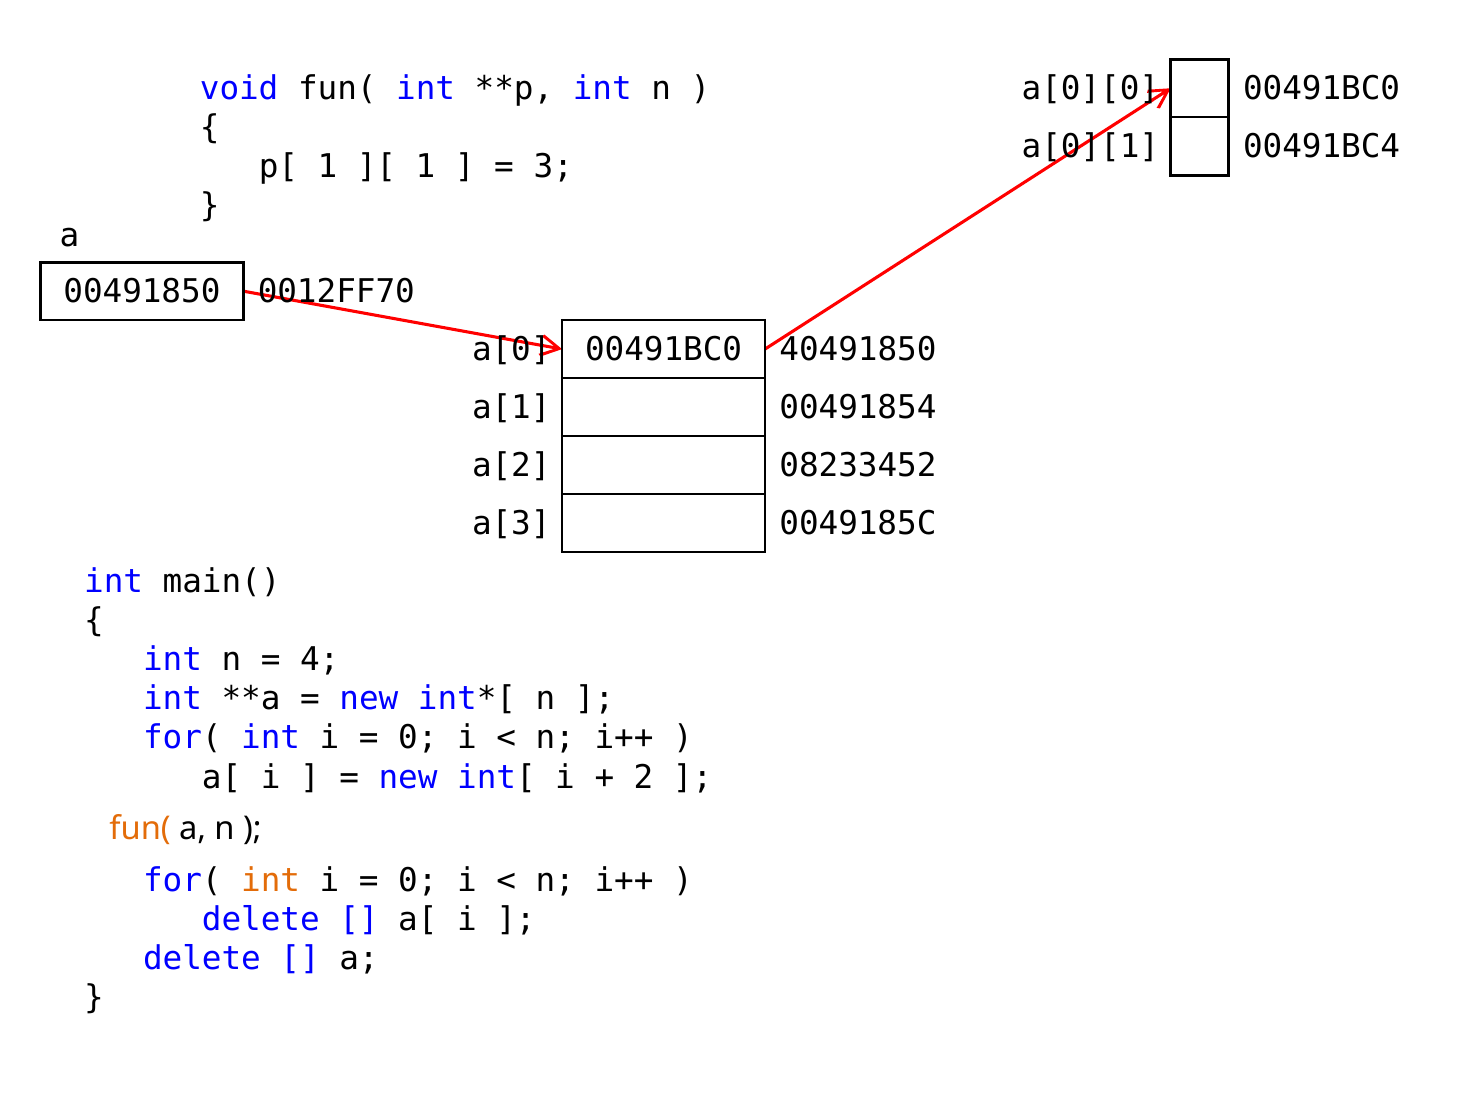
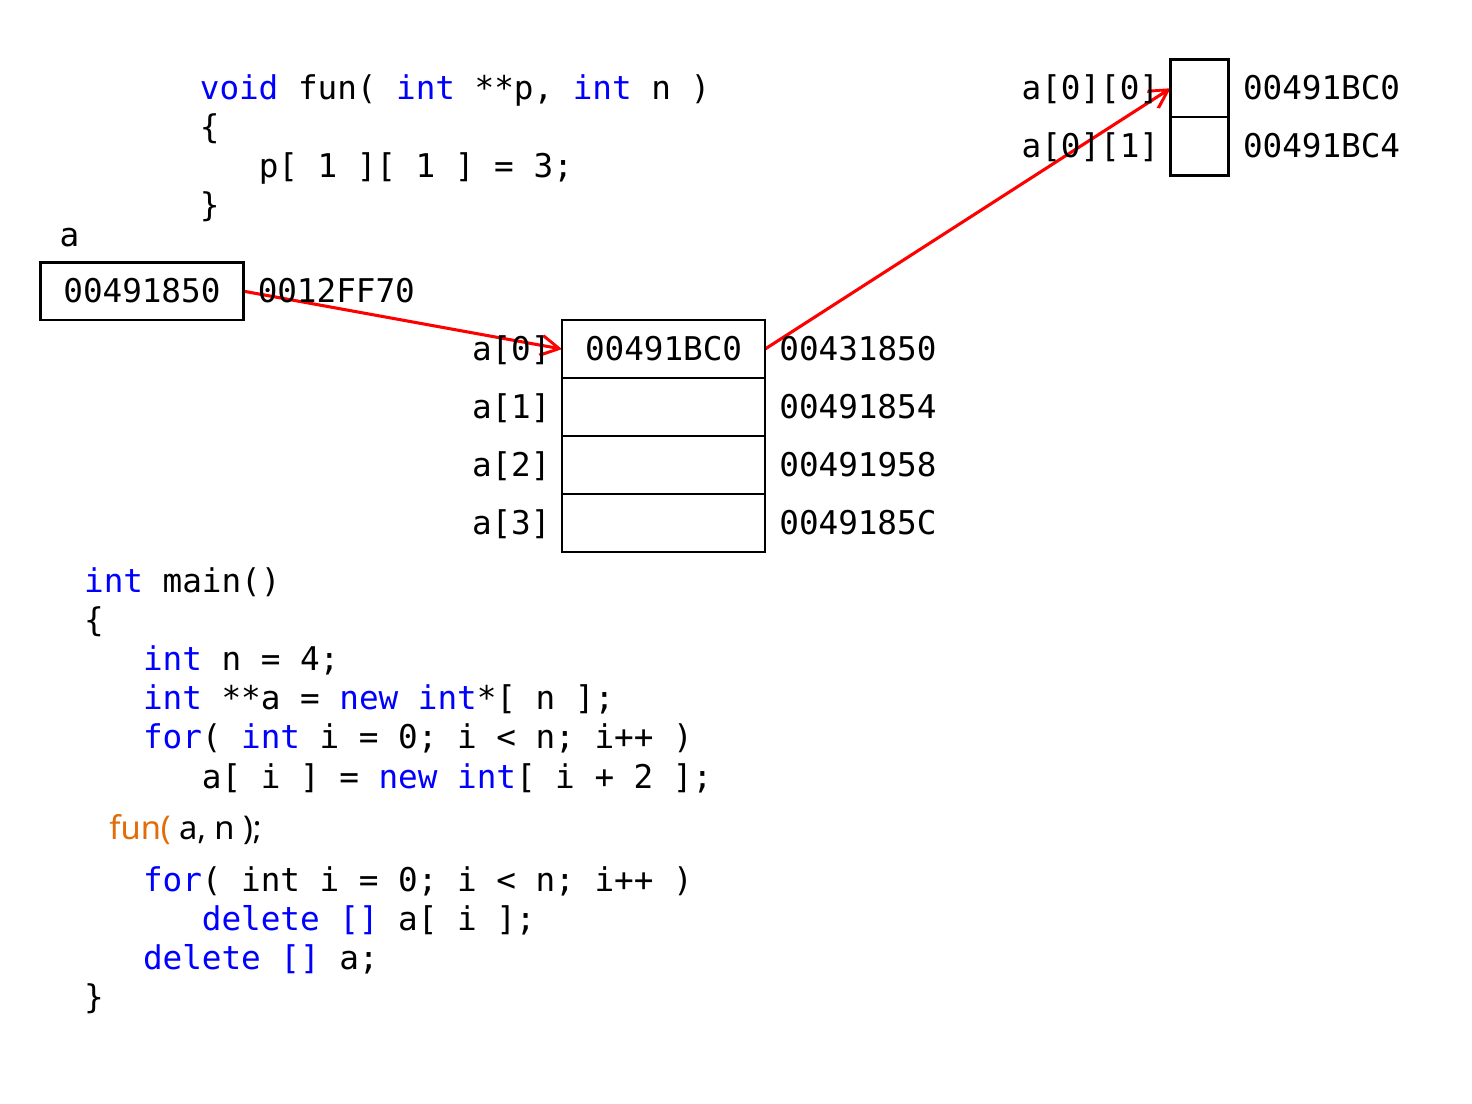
40491850: 40491850 -> 00431850
08233452: 08233452 -> 00491958
int at (271, 880) colour: orange -> black
